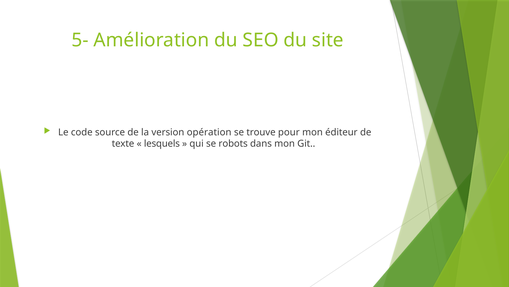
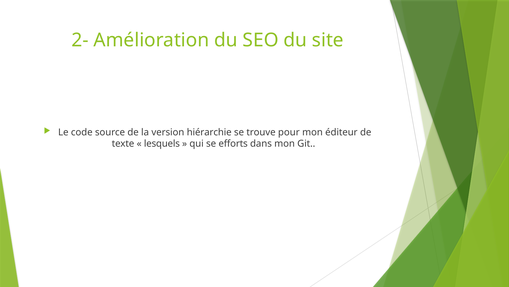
5-: 5- -> 2-
opération: opération -> hiérarchie
robots: robots -> efforts
